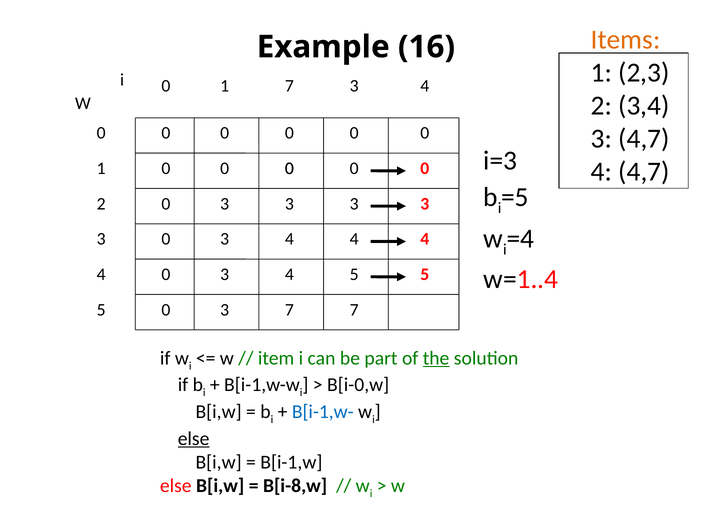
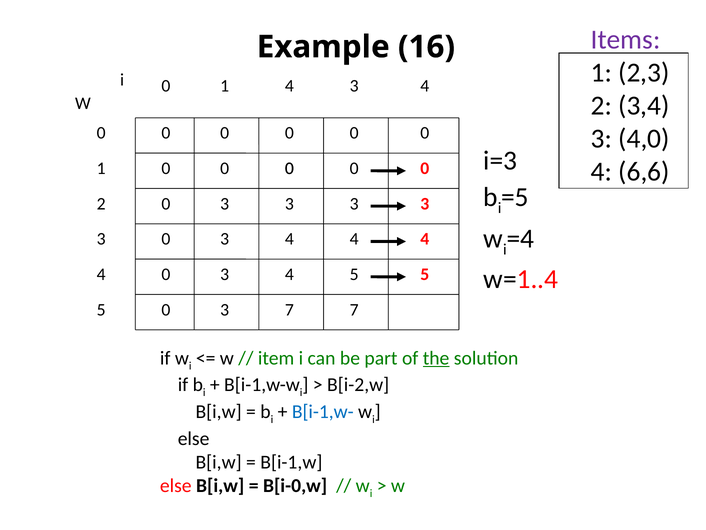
Items colour: orange -> purple
1 7: 7 -> 4
3 4,7: 4,7 -> 4,0
4 4,7: 4,7 -> 6,6
B[i-0,w: B[i-0,w -> B[i-2,w
else at (194, 438) underline: present -> none
B[i-8,w: B[i-8,w -> B[i-0,w
